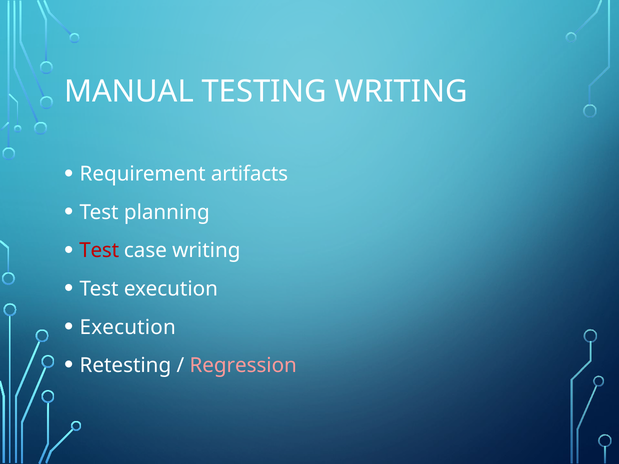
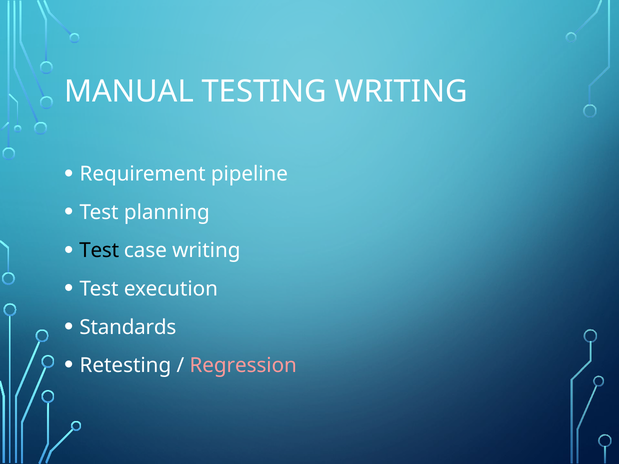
artifacts: artifacts -> pipeline
Test at (99, 251) colour: red -> black
Execution at (128, 327): Execution -> Standards
